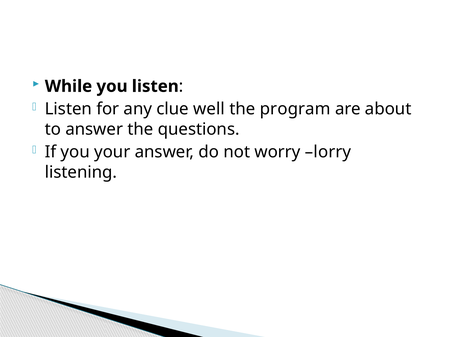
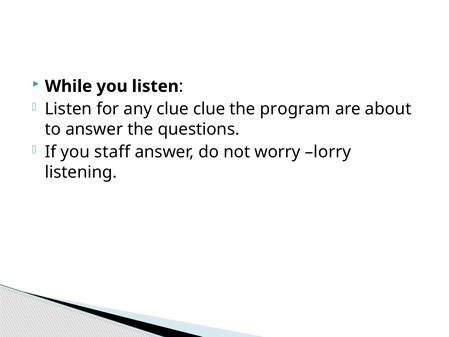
clue well: well -> clue
your: your -> staff
